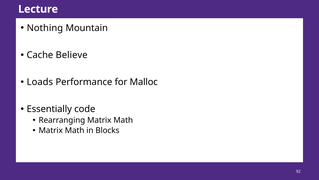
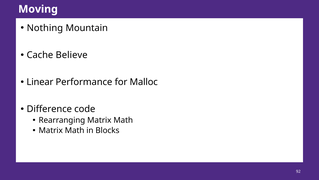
Lecture: Lecture -> Moving
Loads: Loads -> Linear
Essentially: Essentially -> Difference
